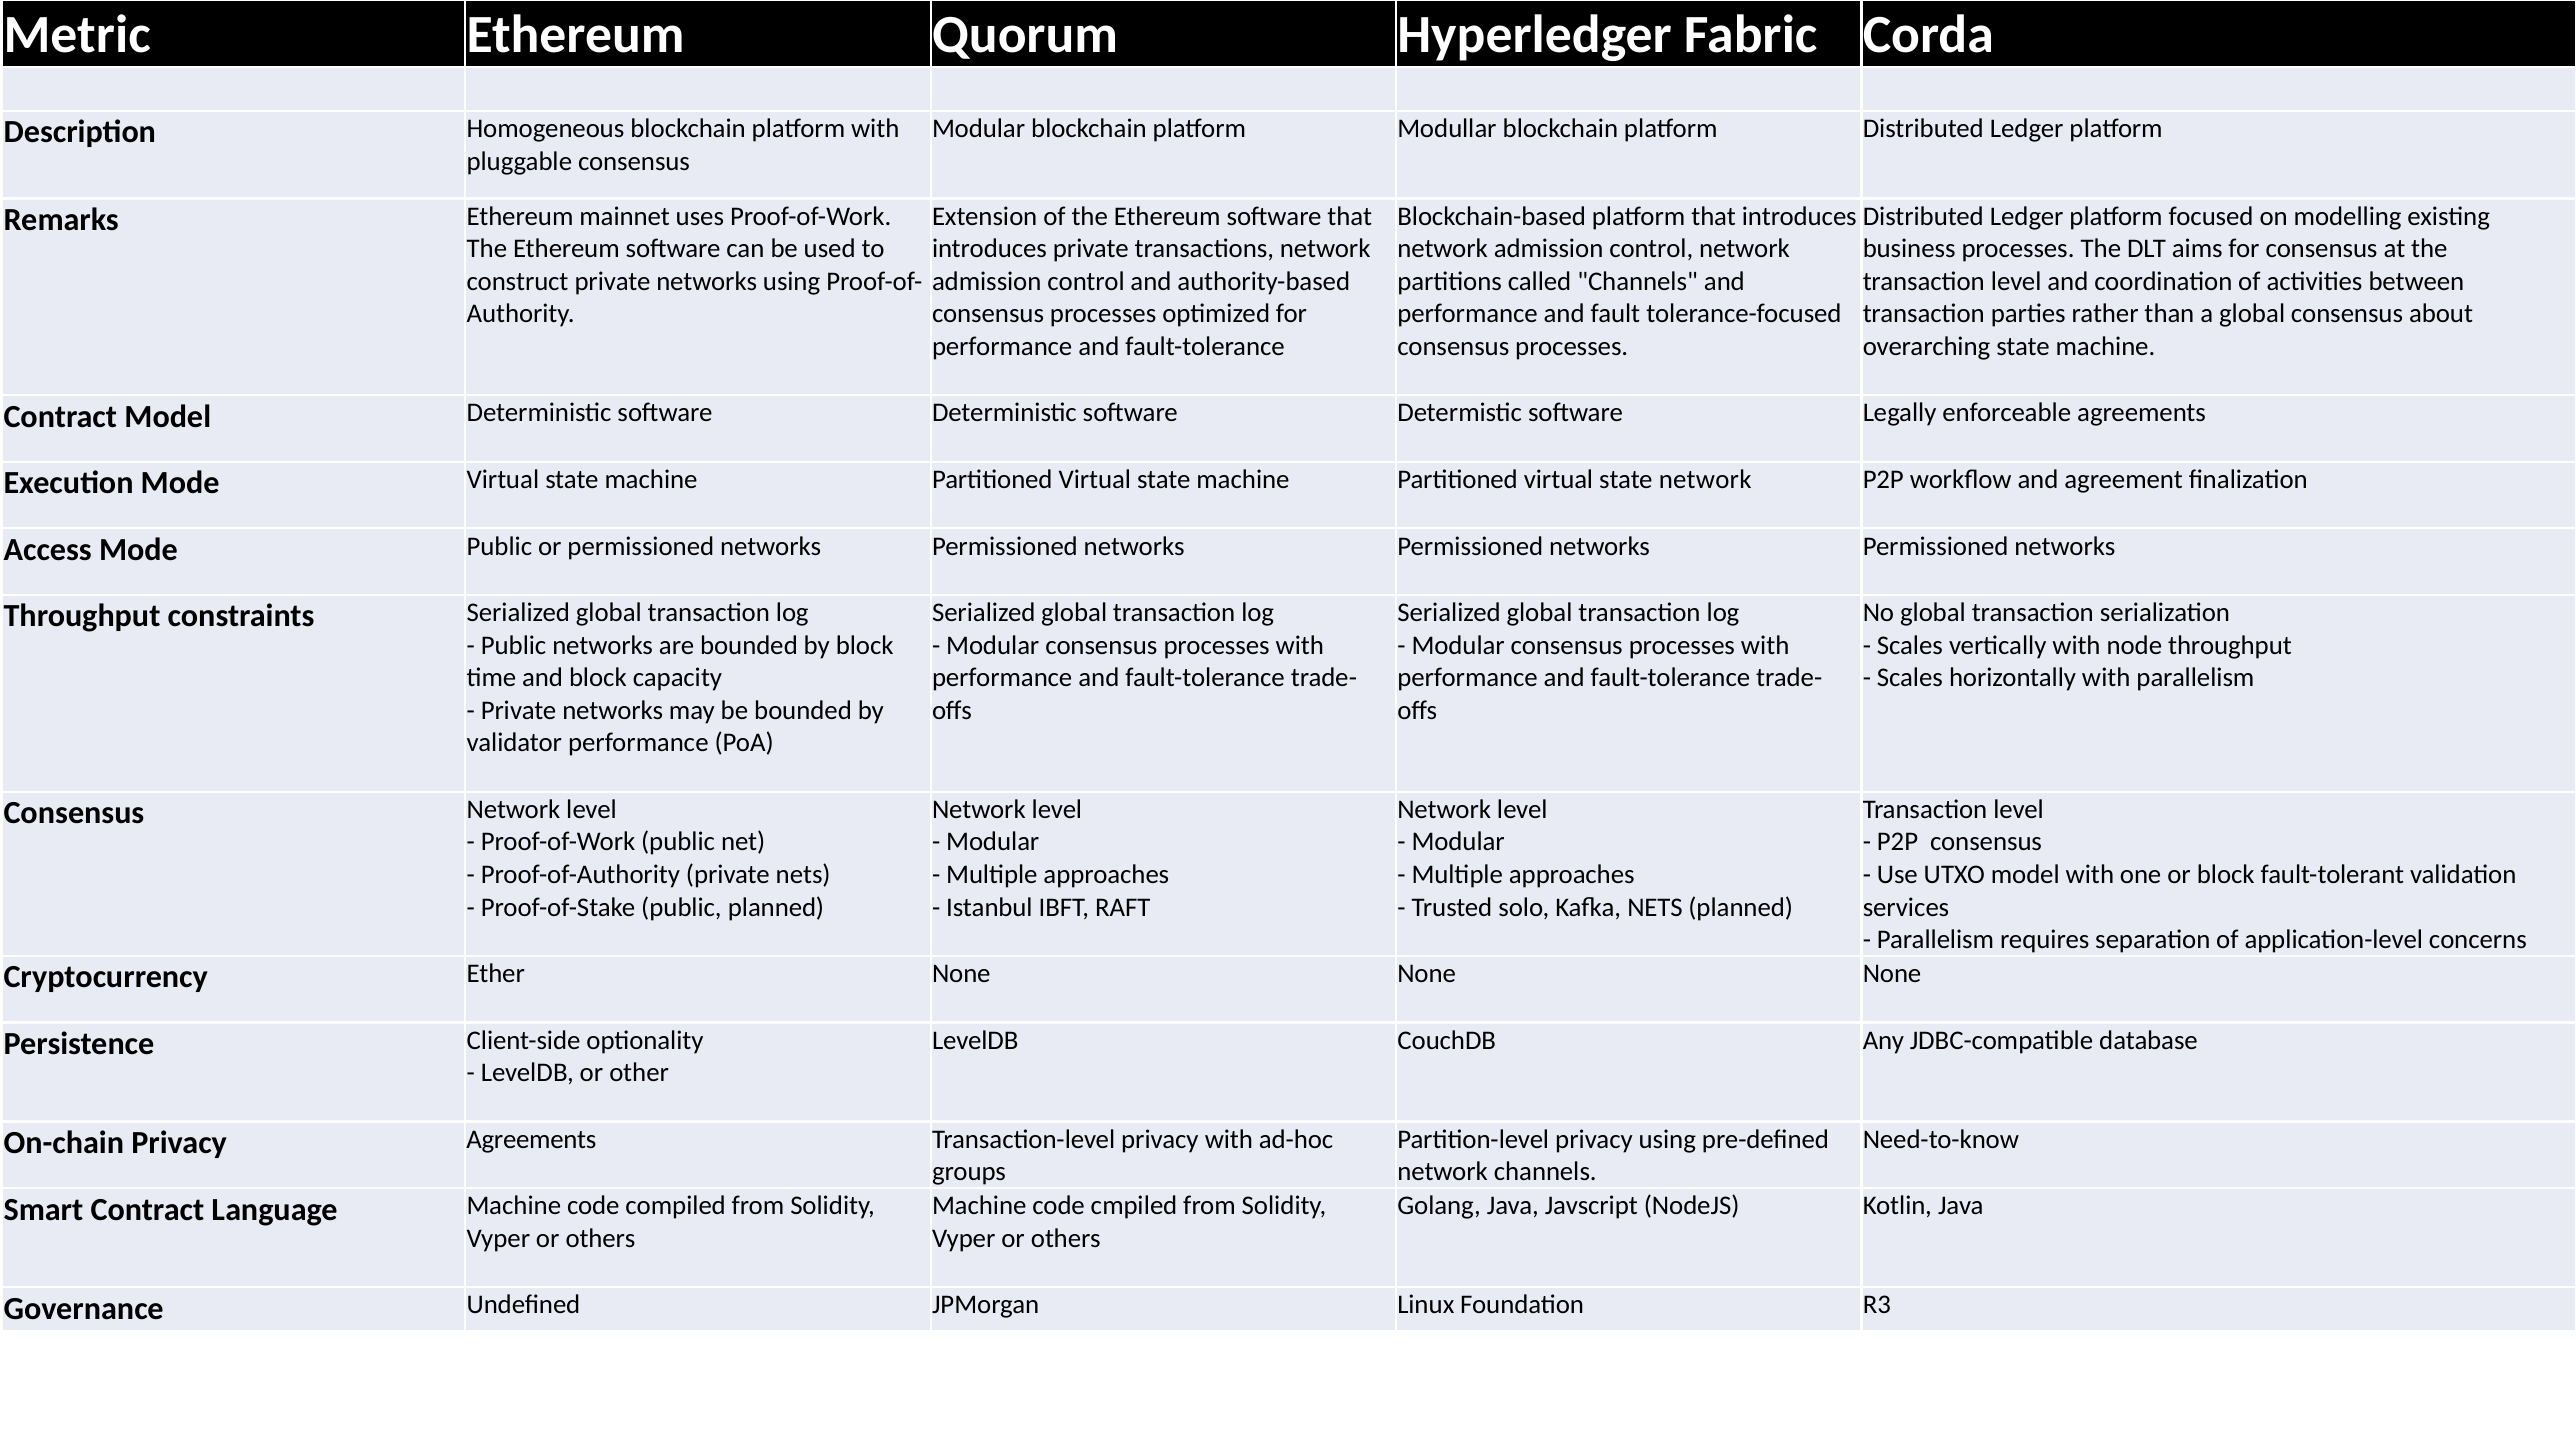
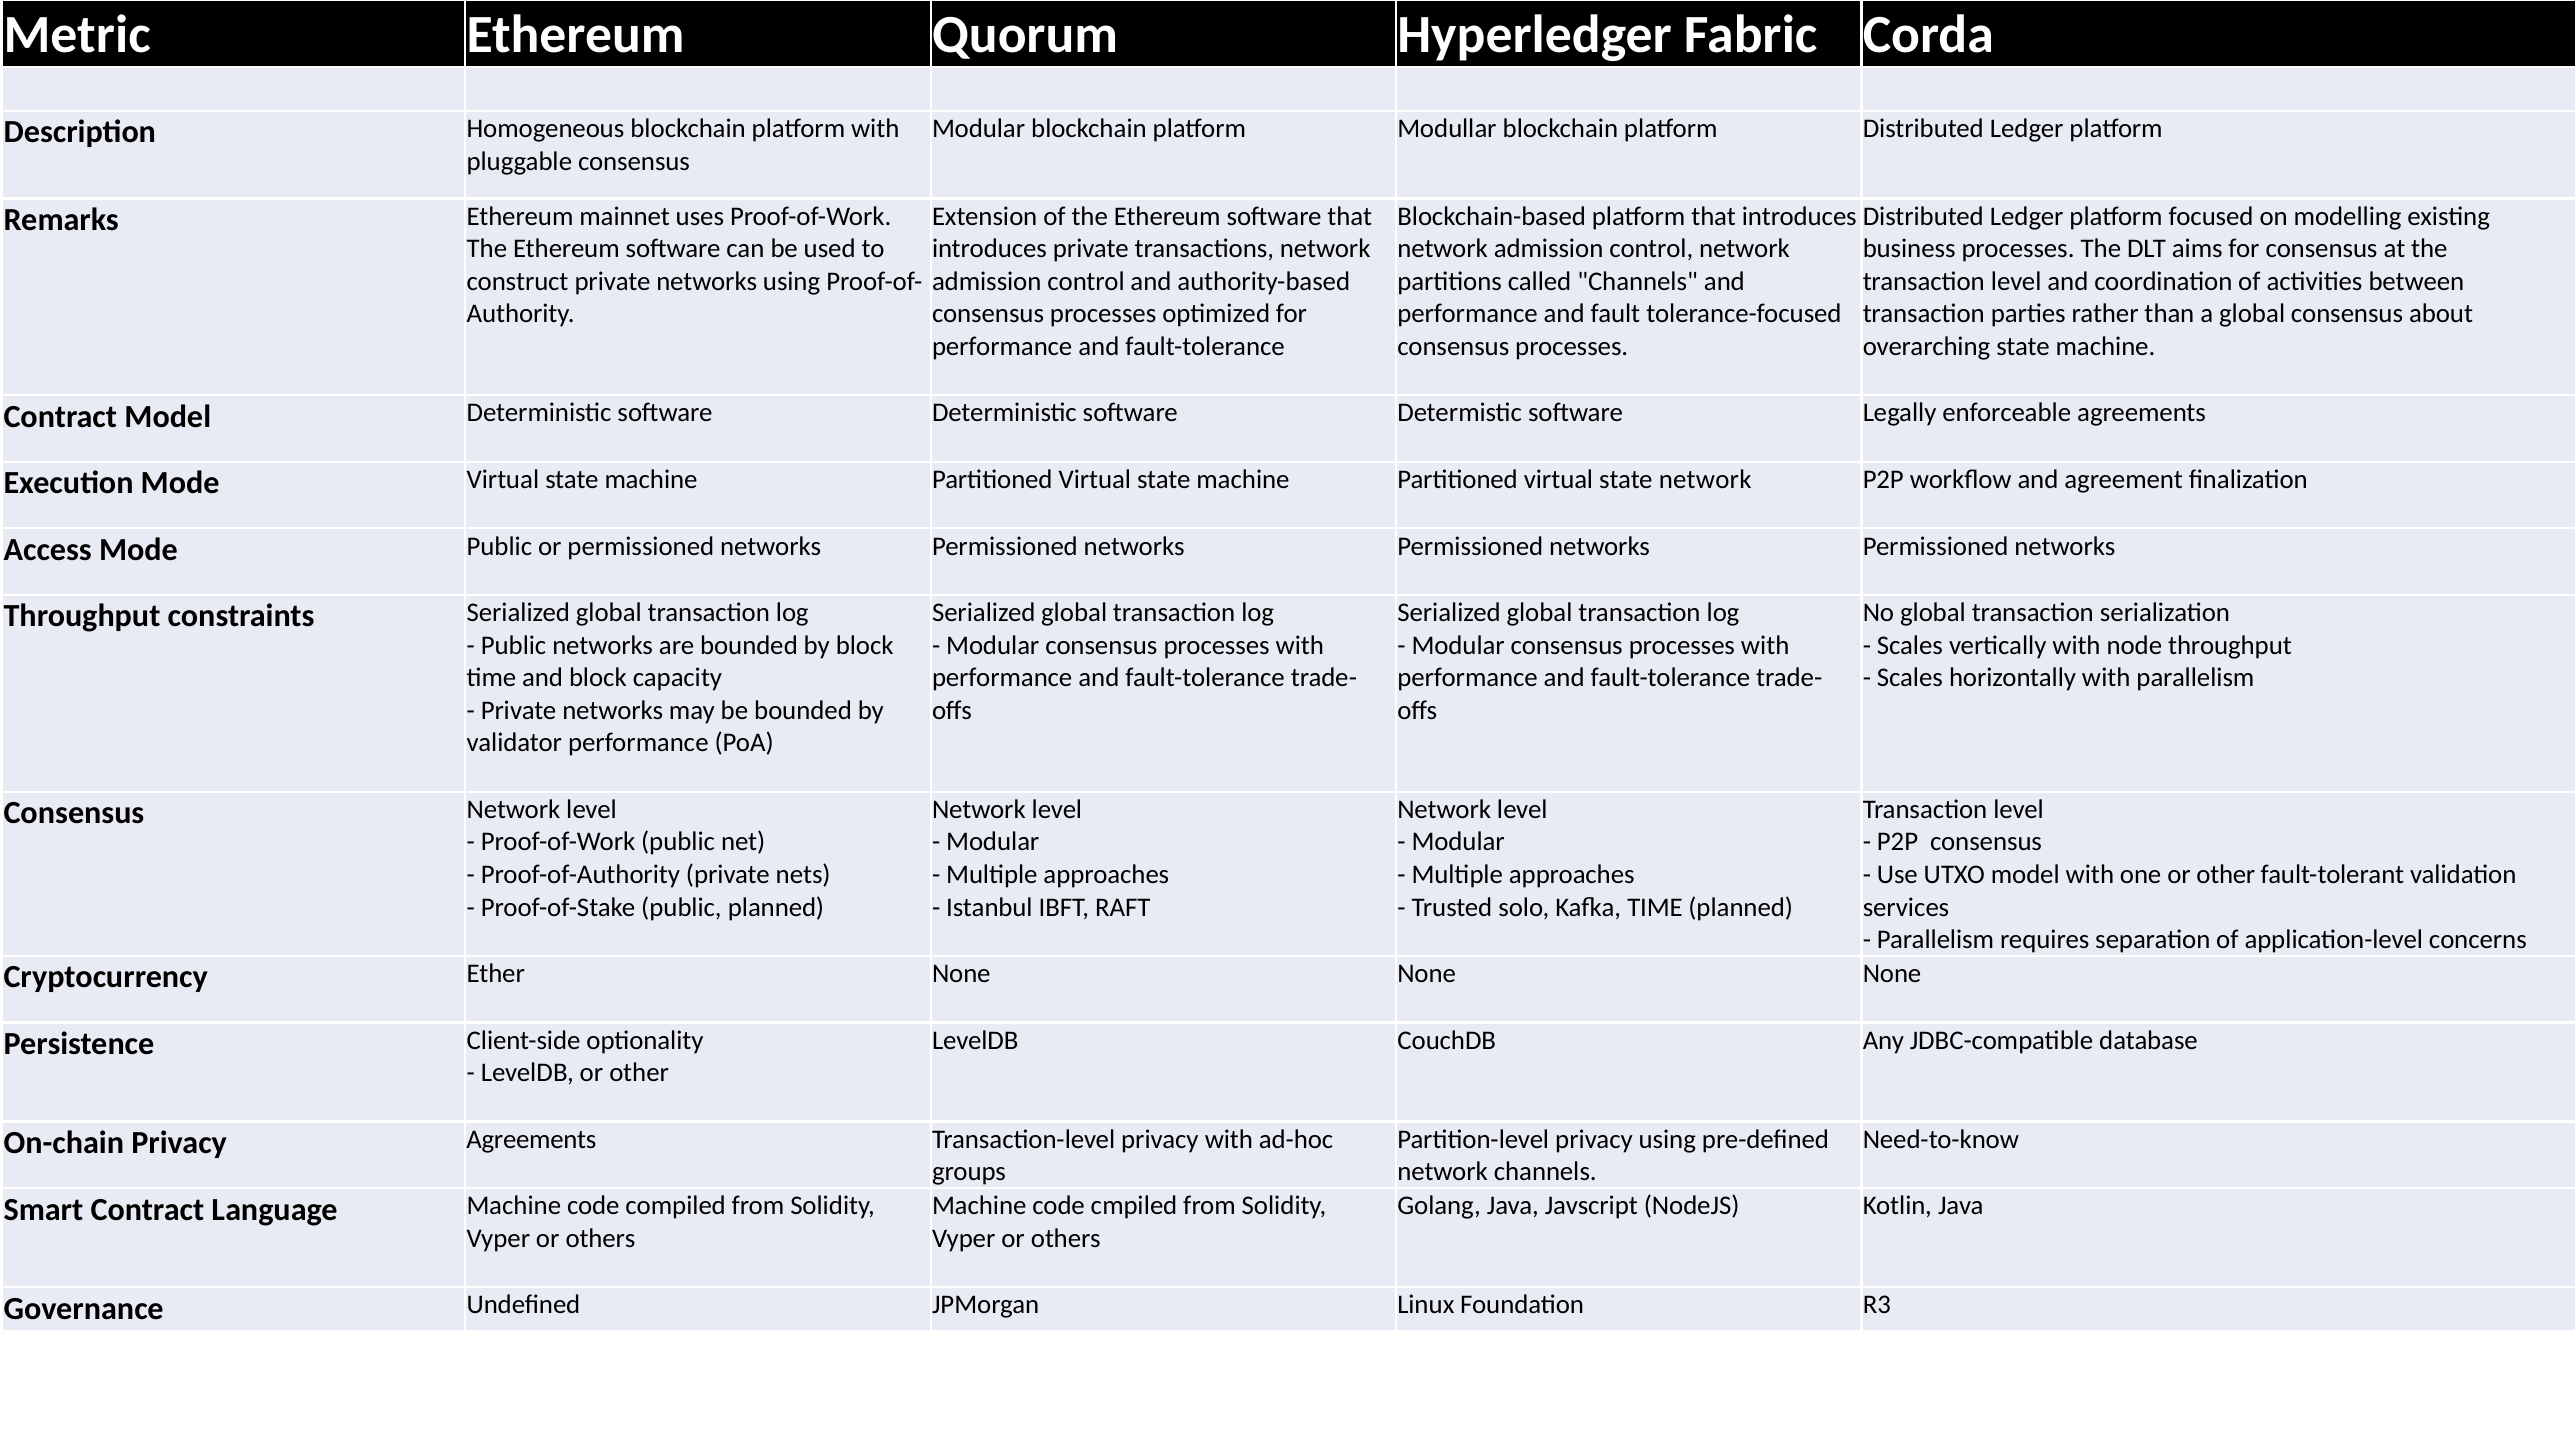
one or block: block -> other
Kafka NETS: NETS -> TIME
